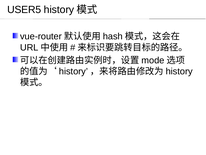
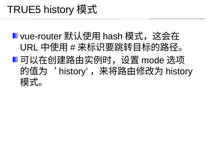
USER5: USER5 -> TRUE5
